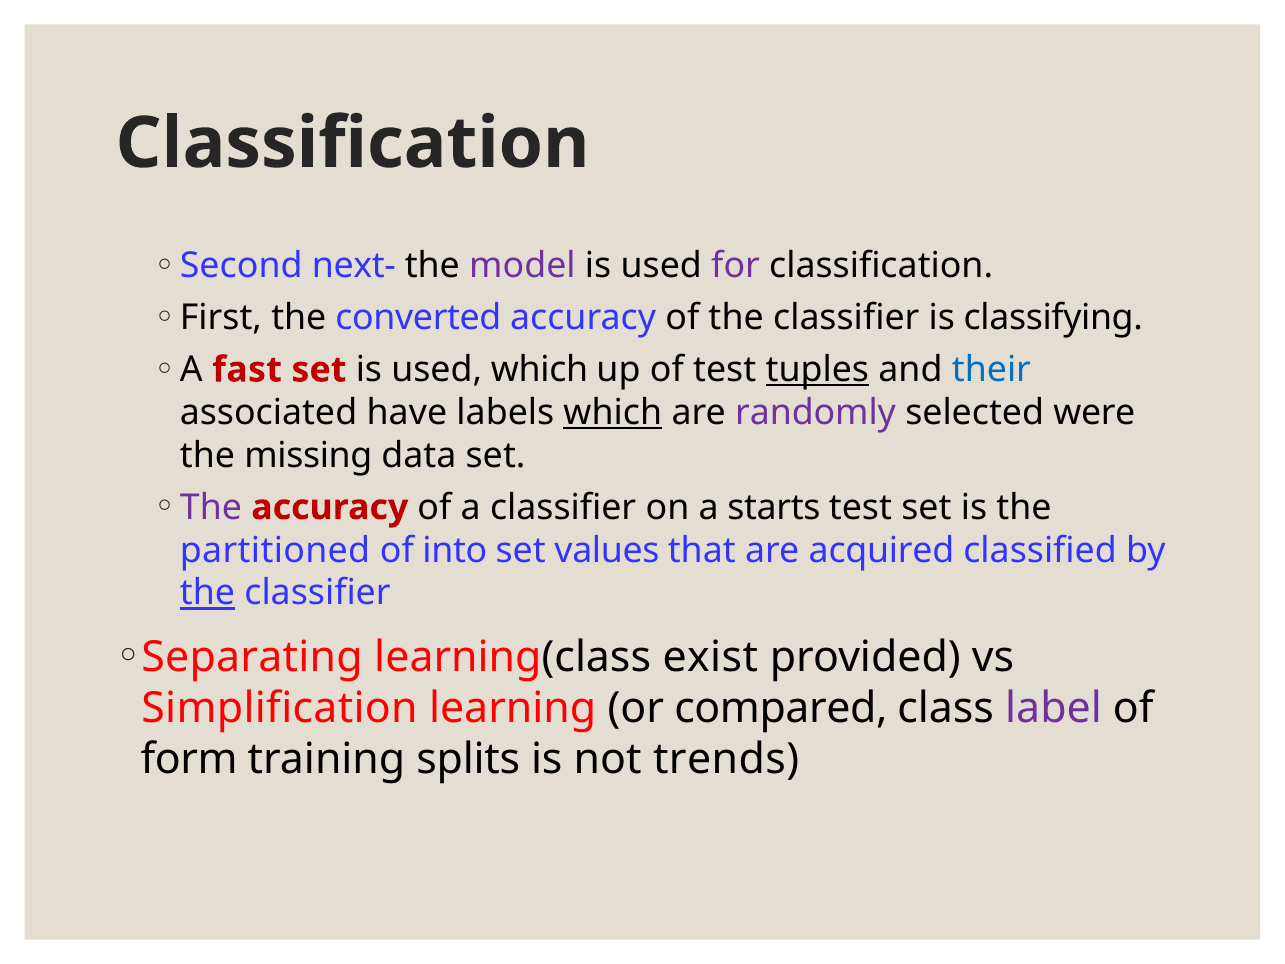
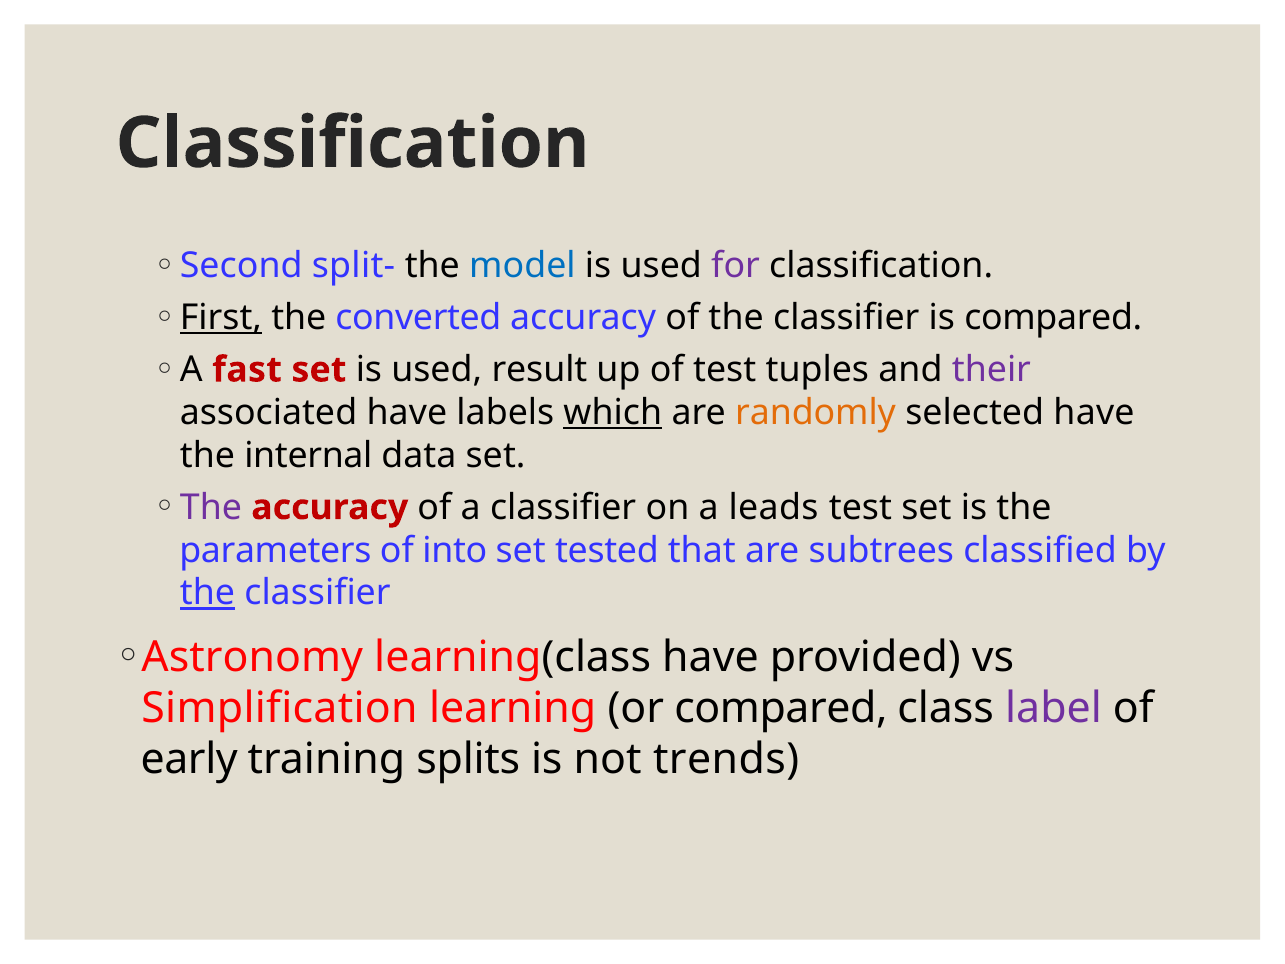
next-: next- -> split-
model colour: purple -> blue
First underline: none -> present
is classifying: classifying -> compared
used which: which -> result
tuples underline: present -> none
their colour: blue -> purple
randomly colour: purple -> orange
selected were: were -> have
missing: missing -> internal
starts: starts -> leads
partitioned: partitioned -> parameters
values: values -> tested
acquired: acquired -> subtrees
Separating: Separating -> Astronomy
learning(class exist: exist -> have
form: form -> early
